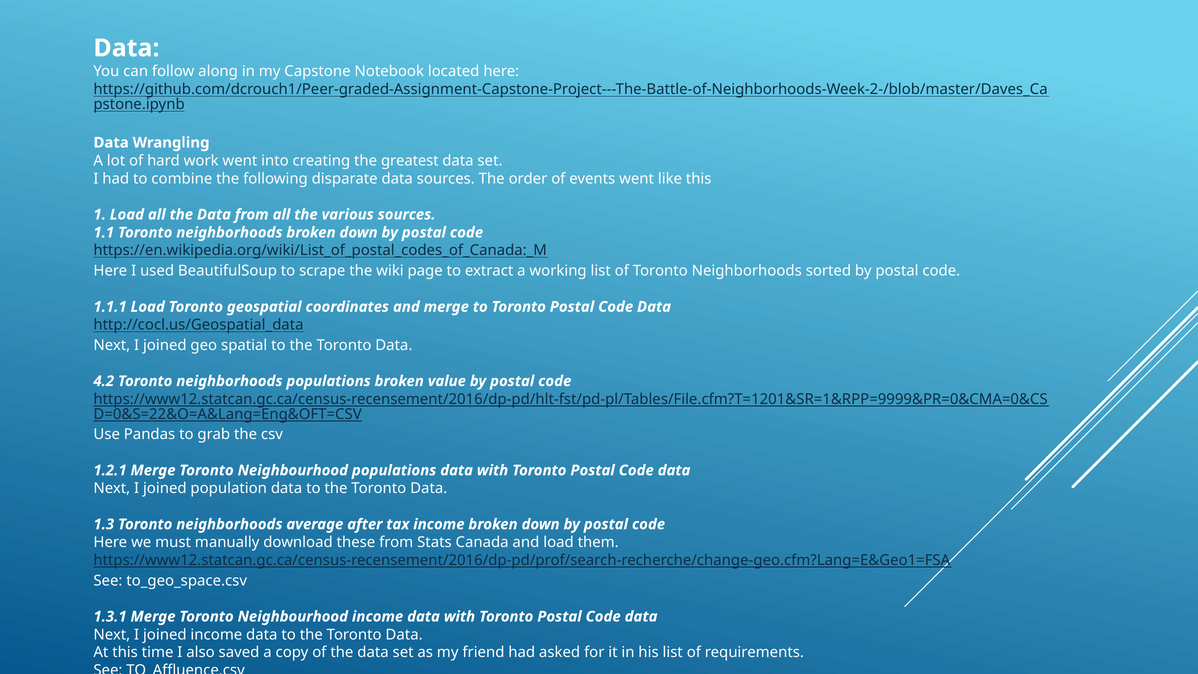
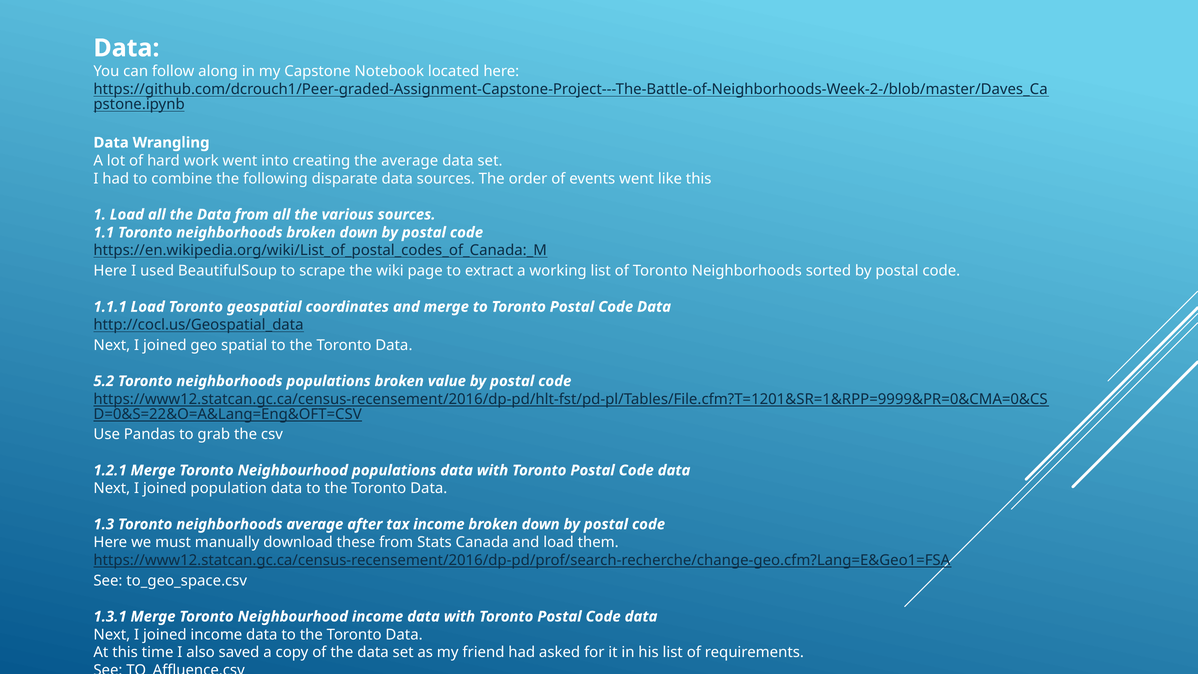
the greatest: greatest -> average
4.2: 4.2 -> 5.2
